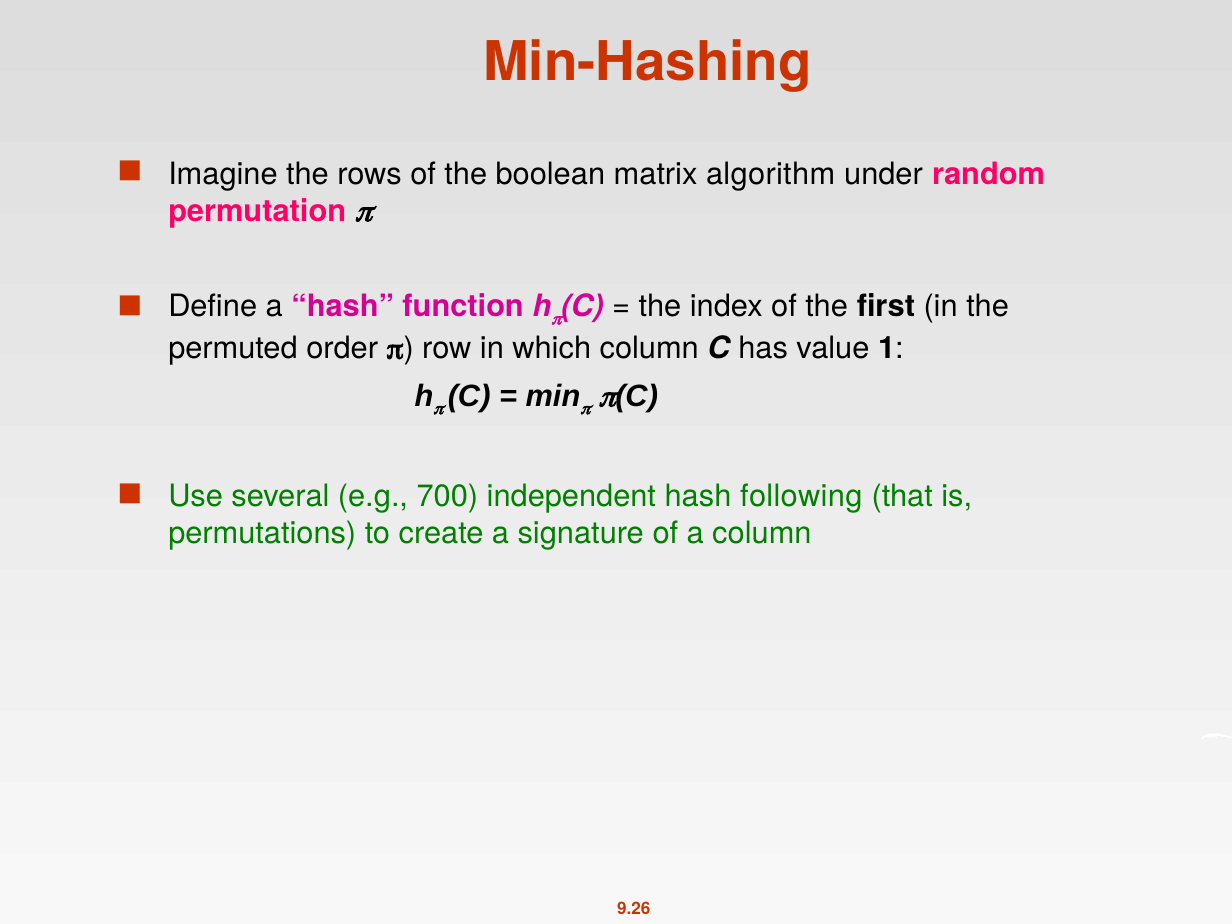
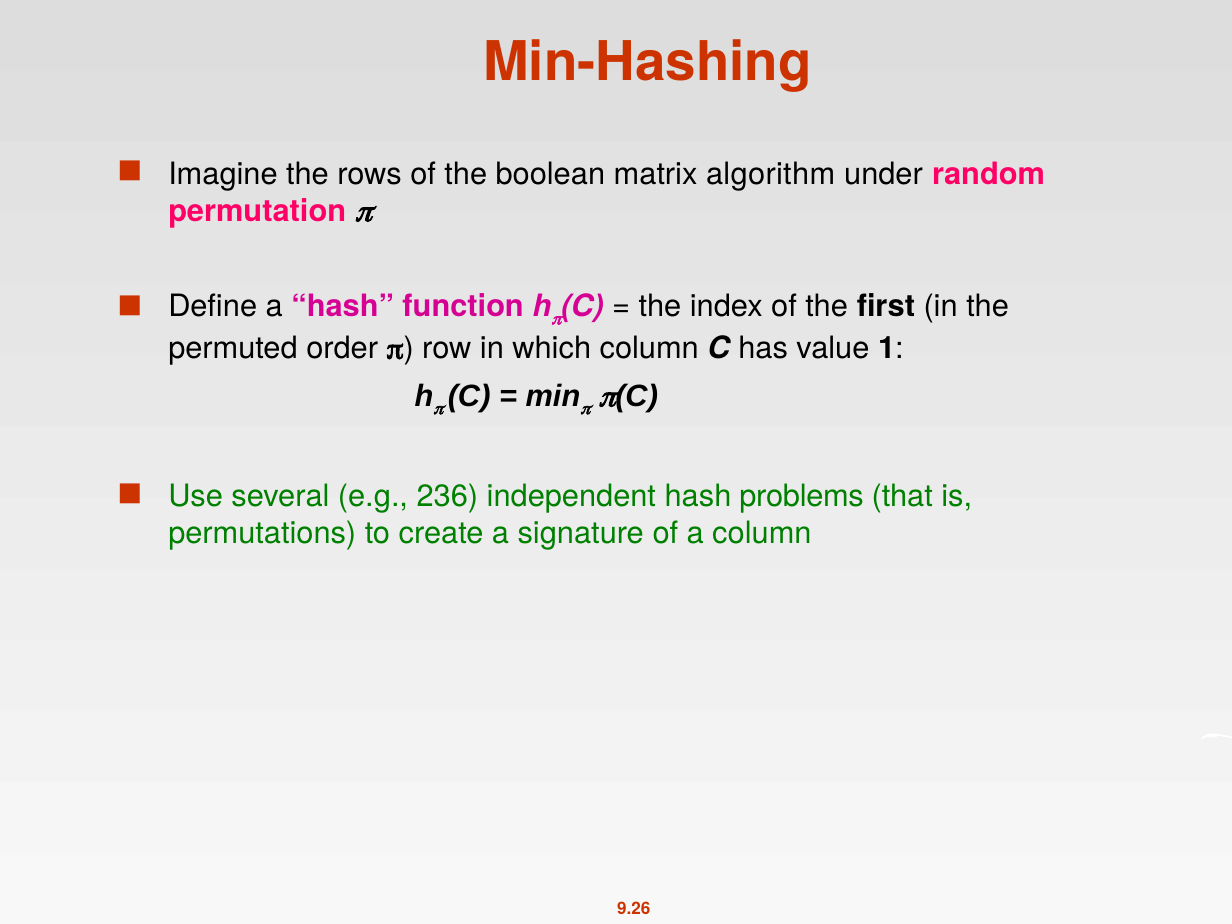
700: 700 -> 236
following: following -> problems
